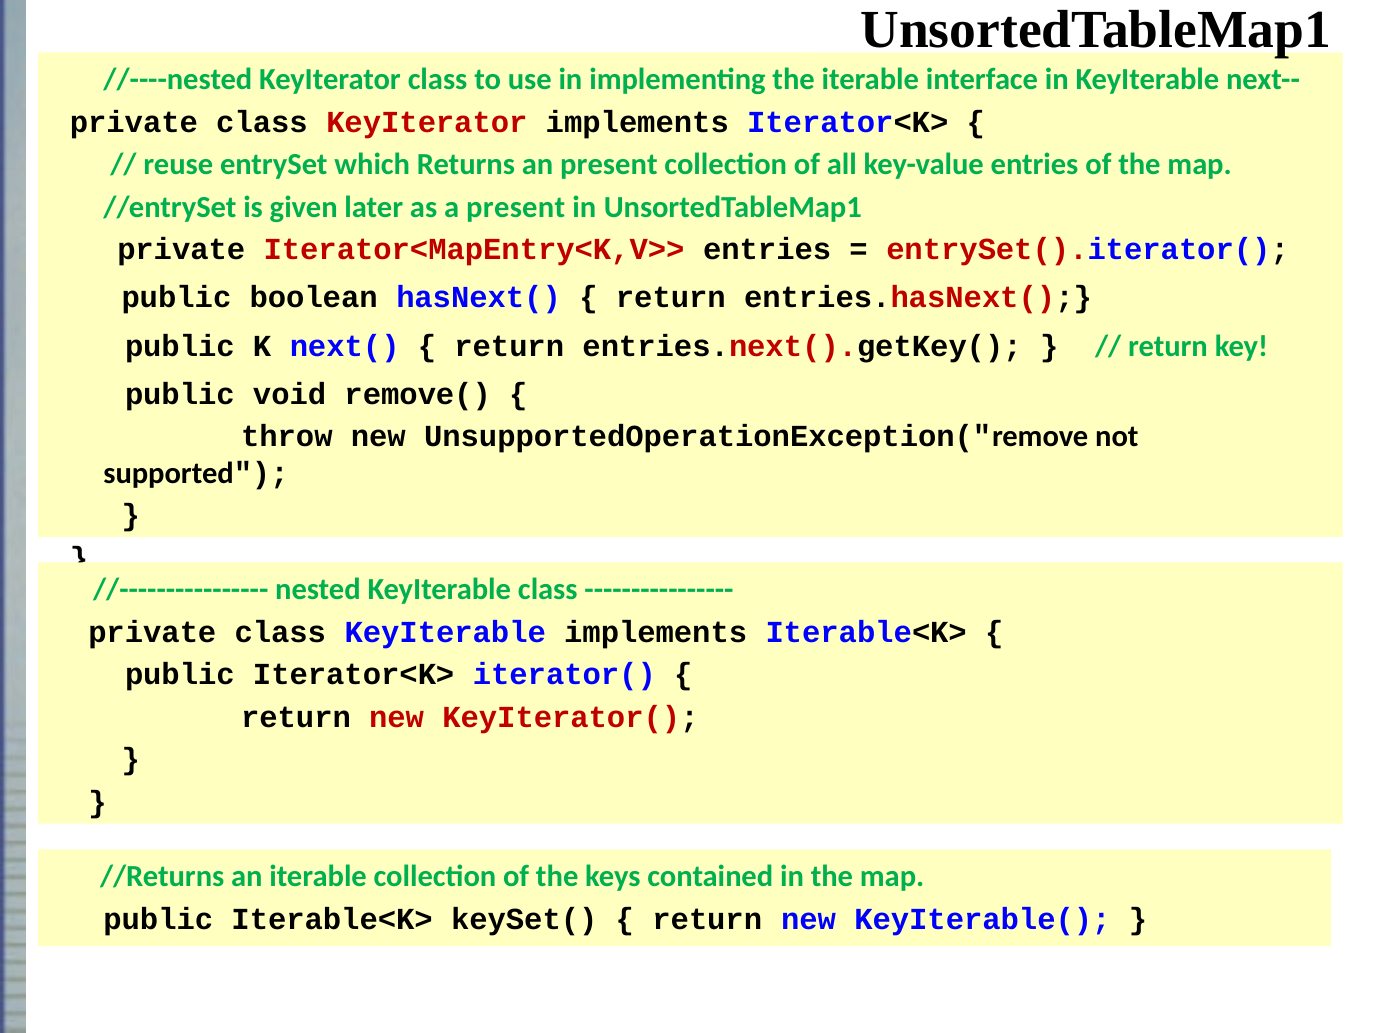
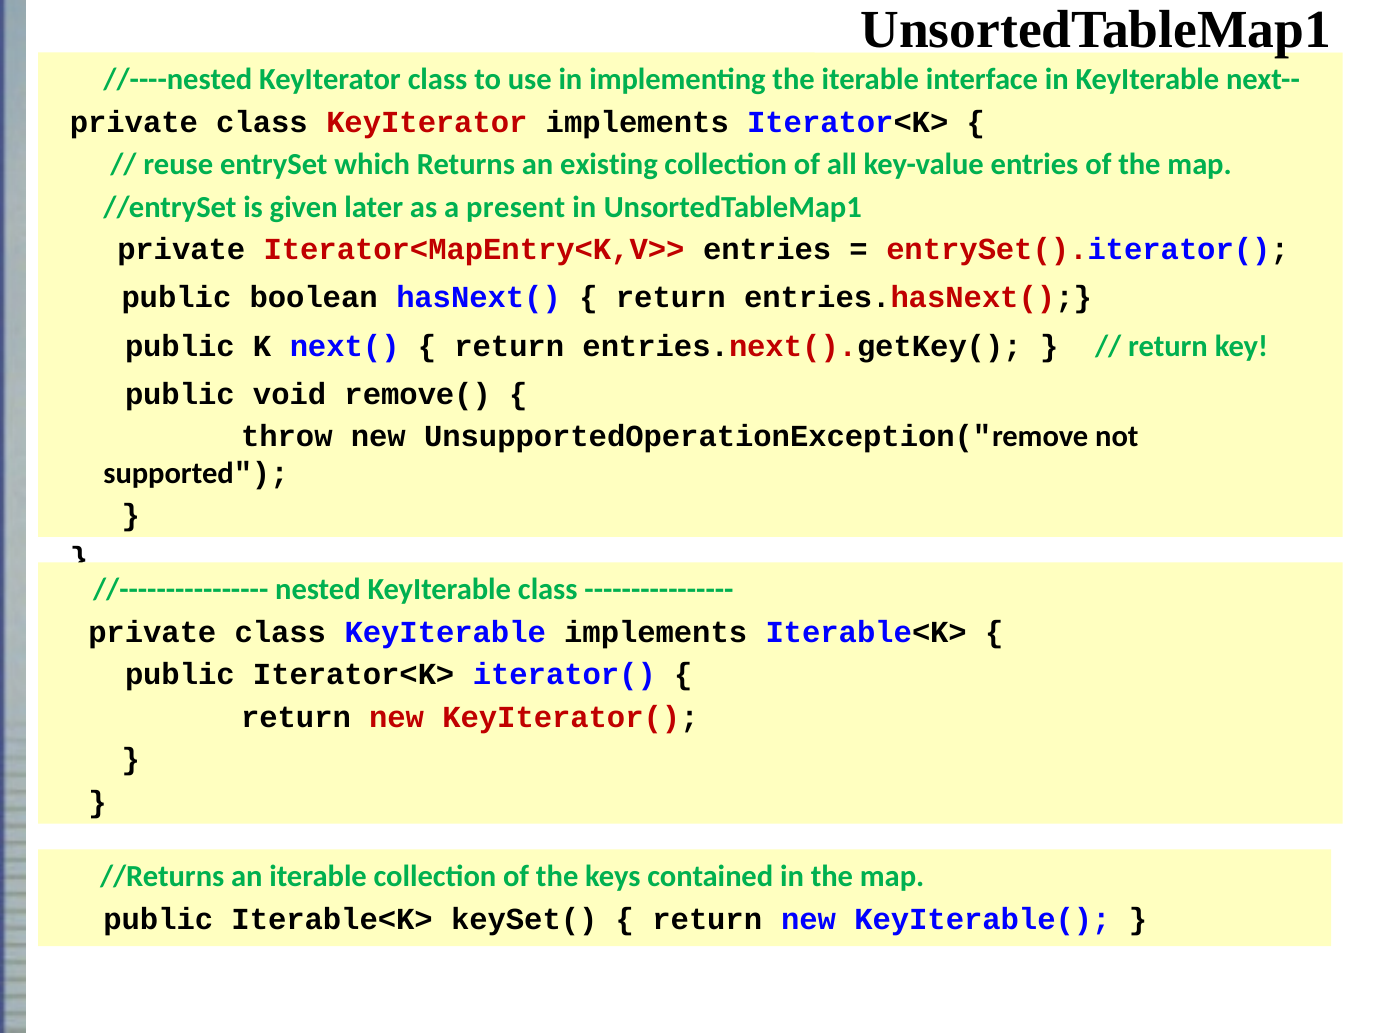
an present: present -> existing
